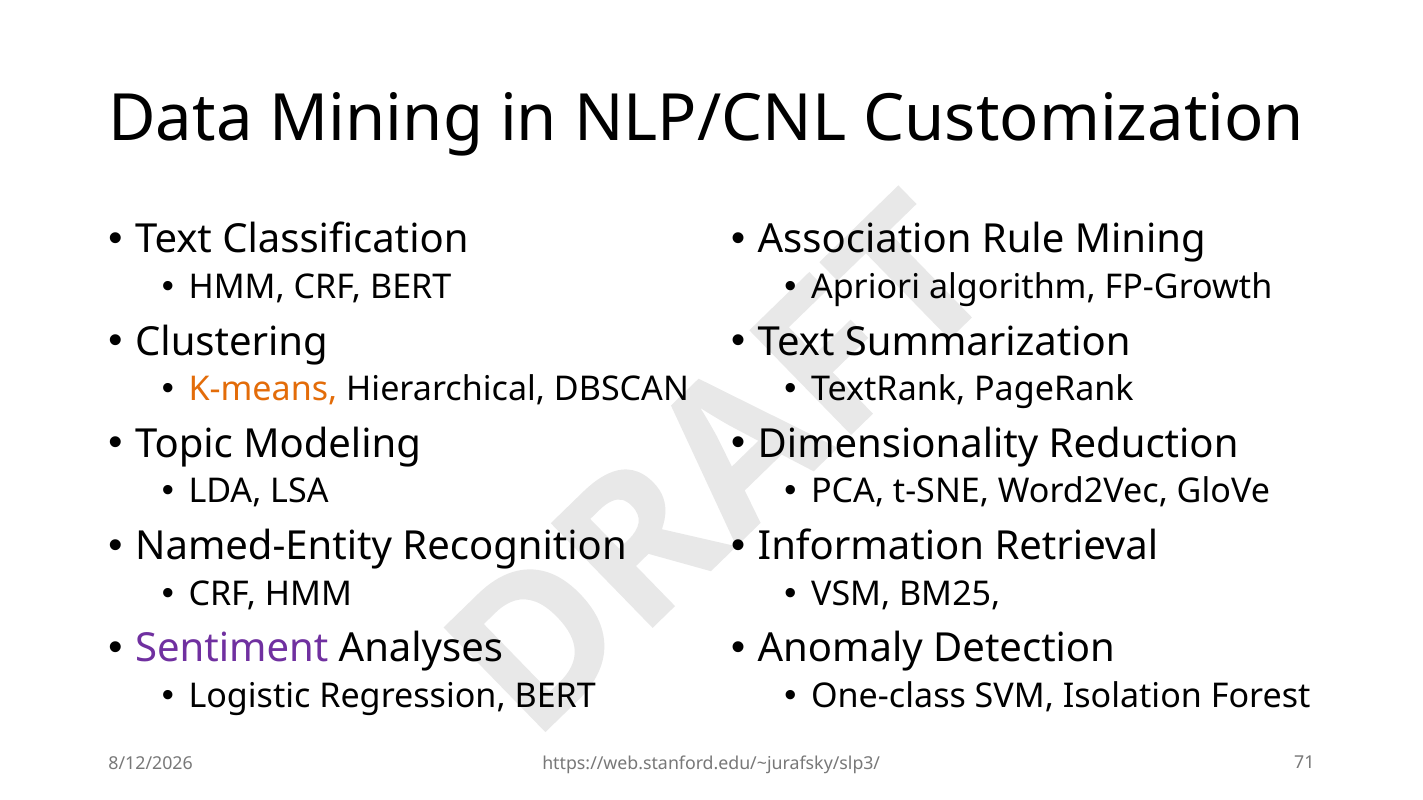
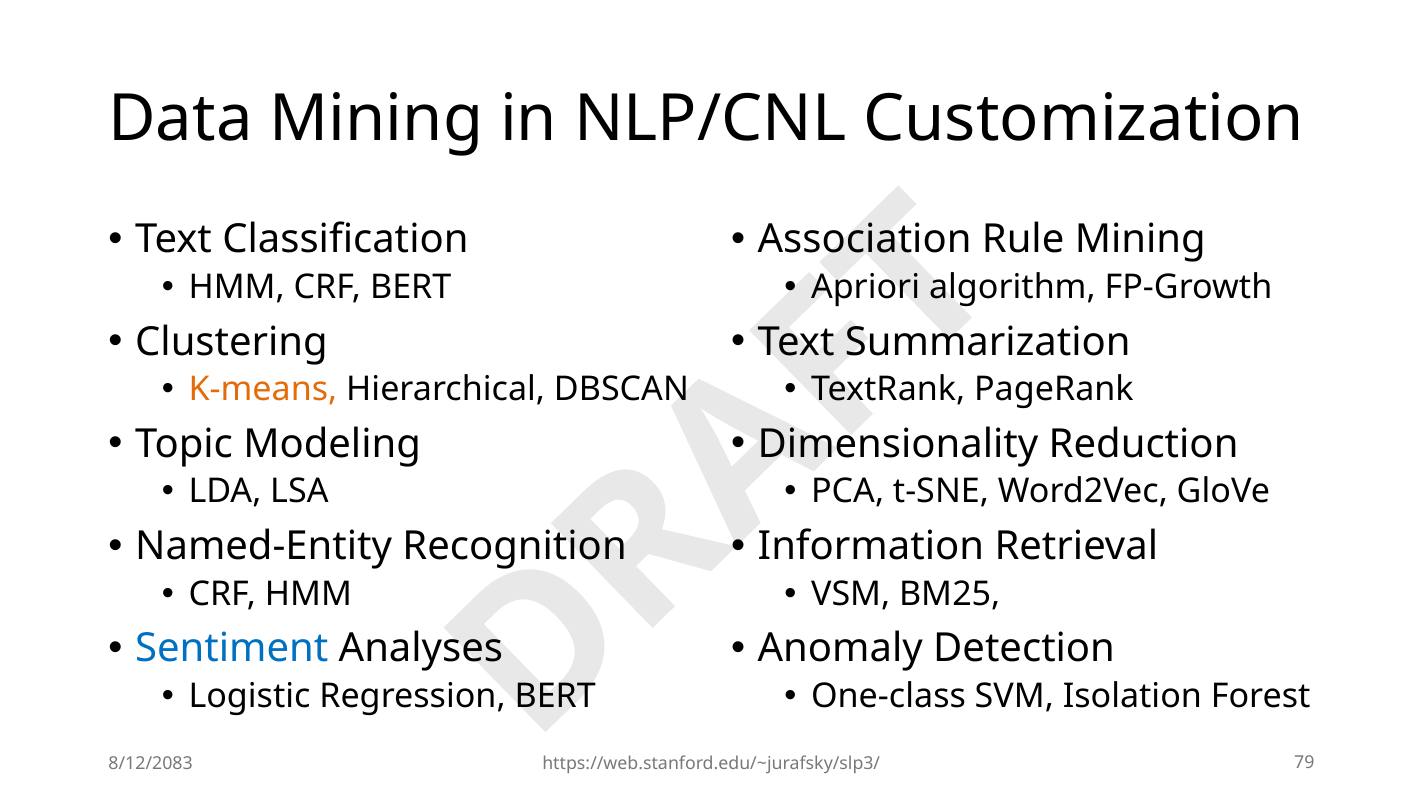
Sentiment colour: purple -> blue
8/12/2026: 8/12/2026 -> 8/12/2083
71: 71 -> 79
